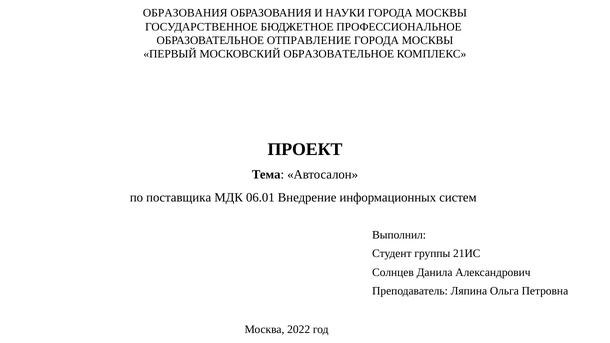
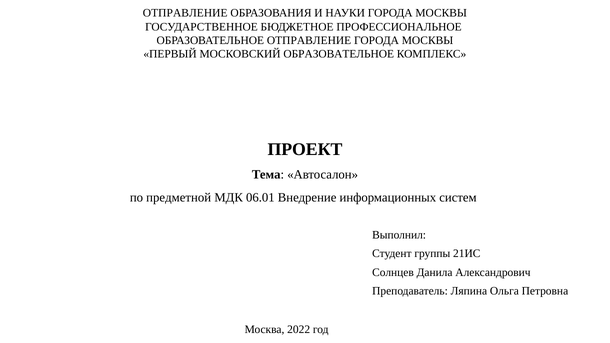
ОБРАЗОВАНИЯ at (185, 13): ОБРАЗОВАНИЯ -> ОТПРАВЛЕНИЕ
поставщика: поставщика -> предметной
